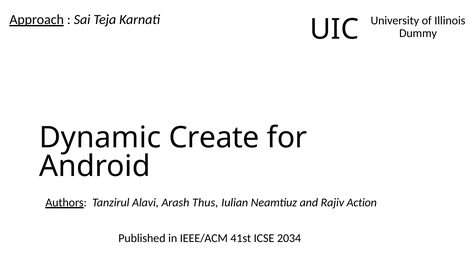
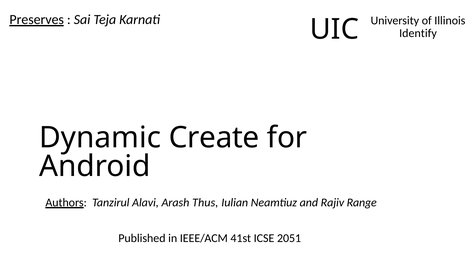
Approach: Approach -> Preserves
Dummy: Dummy -> Identify
Action: Action -> Range
2034: 2034 -> 2051
